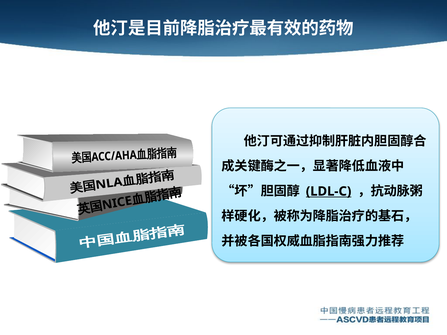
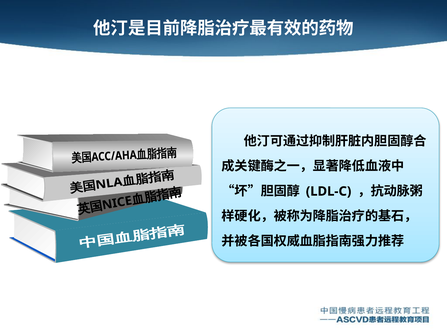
LDL-C underline: present -> none
